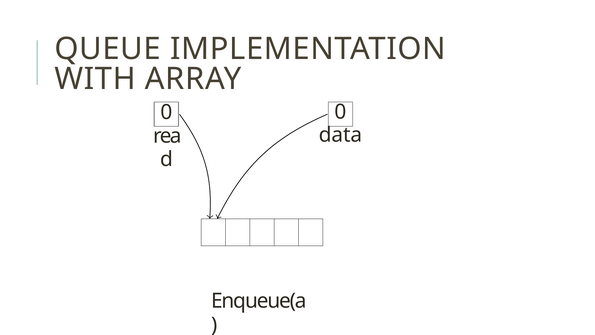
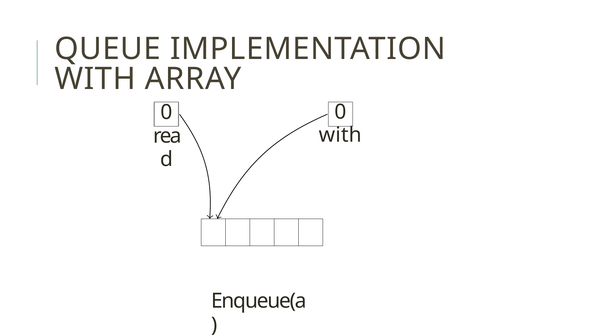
data at (341, 135): data -> with
